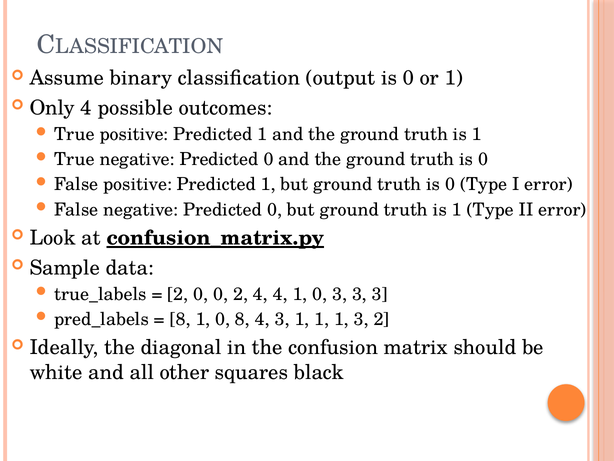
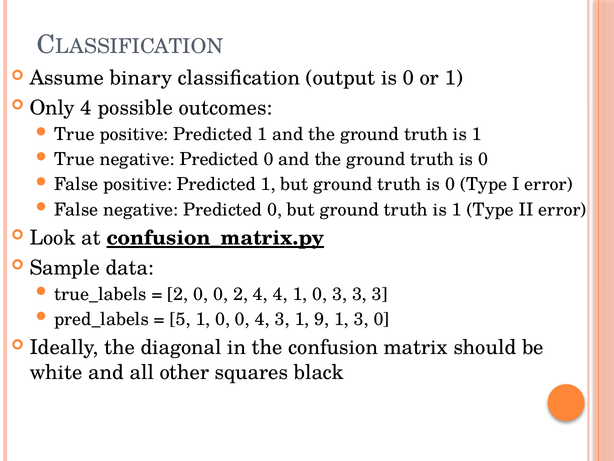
8 at (180, 319): 8 -> 5
1 0 8: 8 -> 0
3 1 1: 1 -> 9
3 2: 2 -> 0
